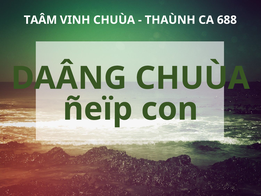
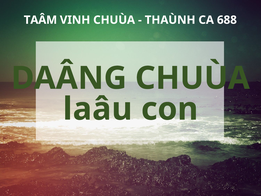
ñeïp: ñeïp -> laâu
